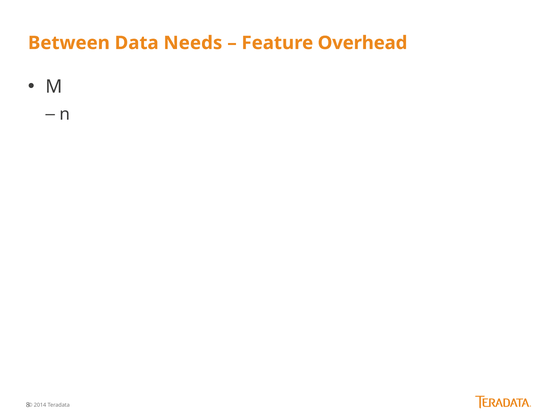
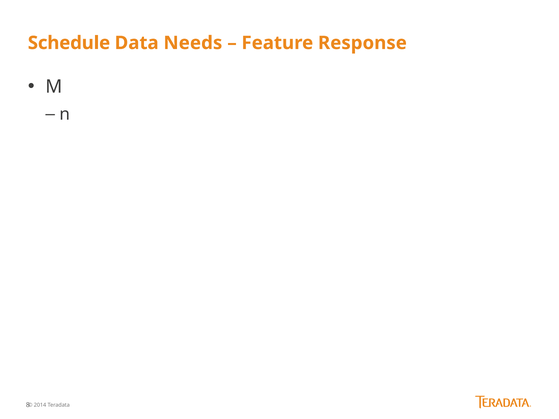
Between: Between -> Schedule
Overhead: Overhead -> Response
